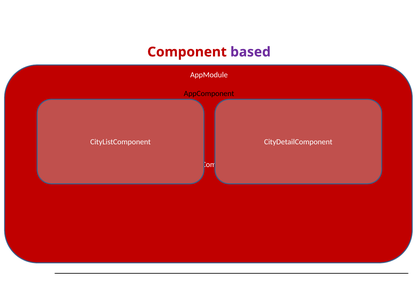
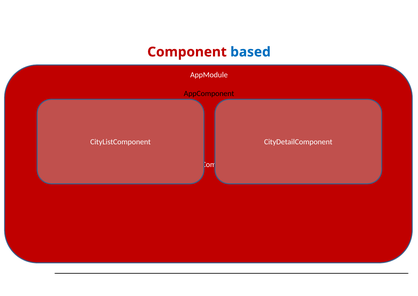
based colour: purple -> blue
